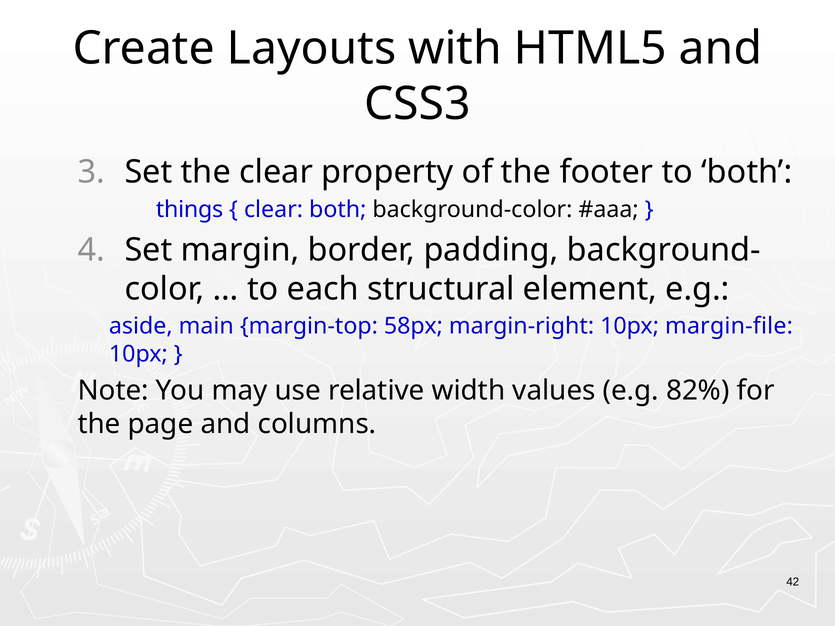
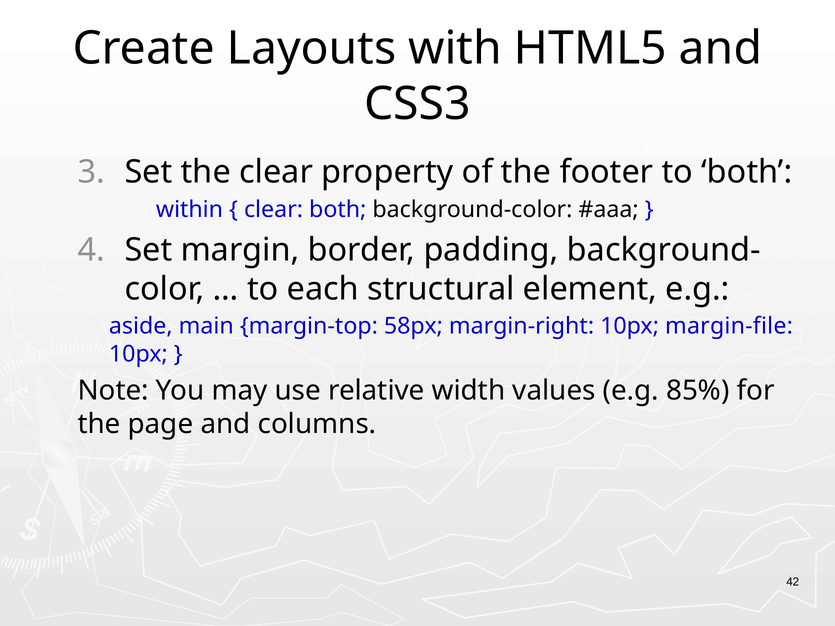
things: things -> within
82%: 82% -> 85%
